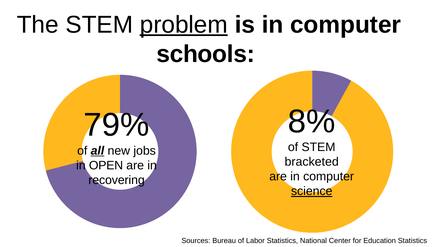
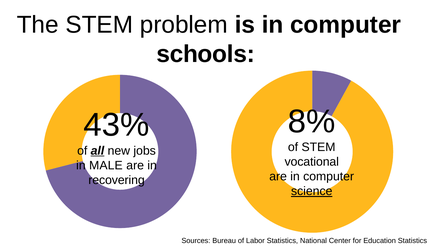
problem underline: present -> none
79%: 79% -> 43%
bracketed: bracketed -> vocational
OPEN: OPEN -> MALE
